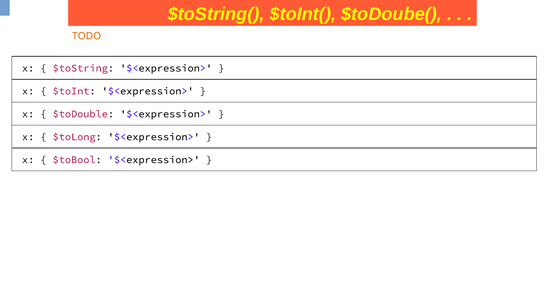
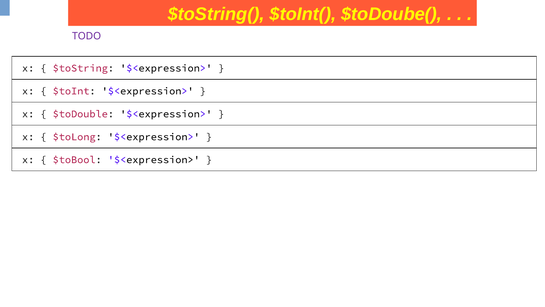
TODO colour: orange -> purple
